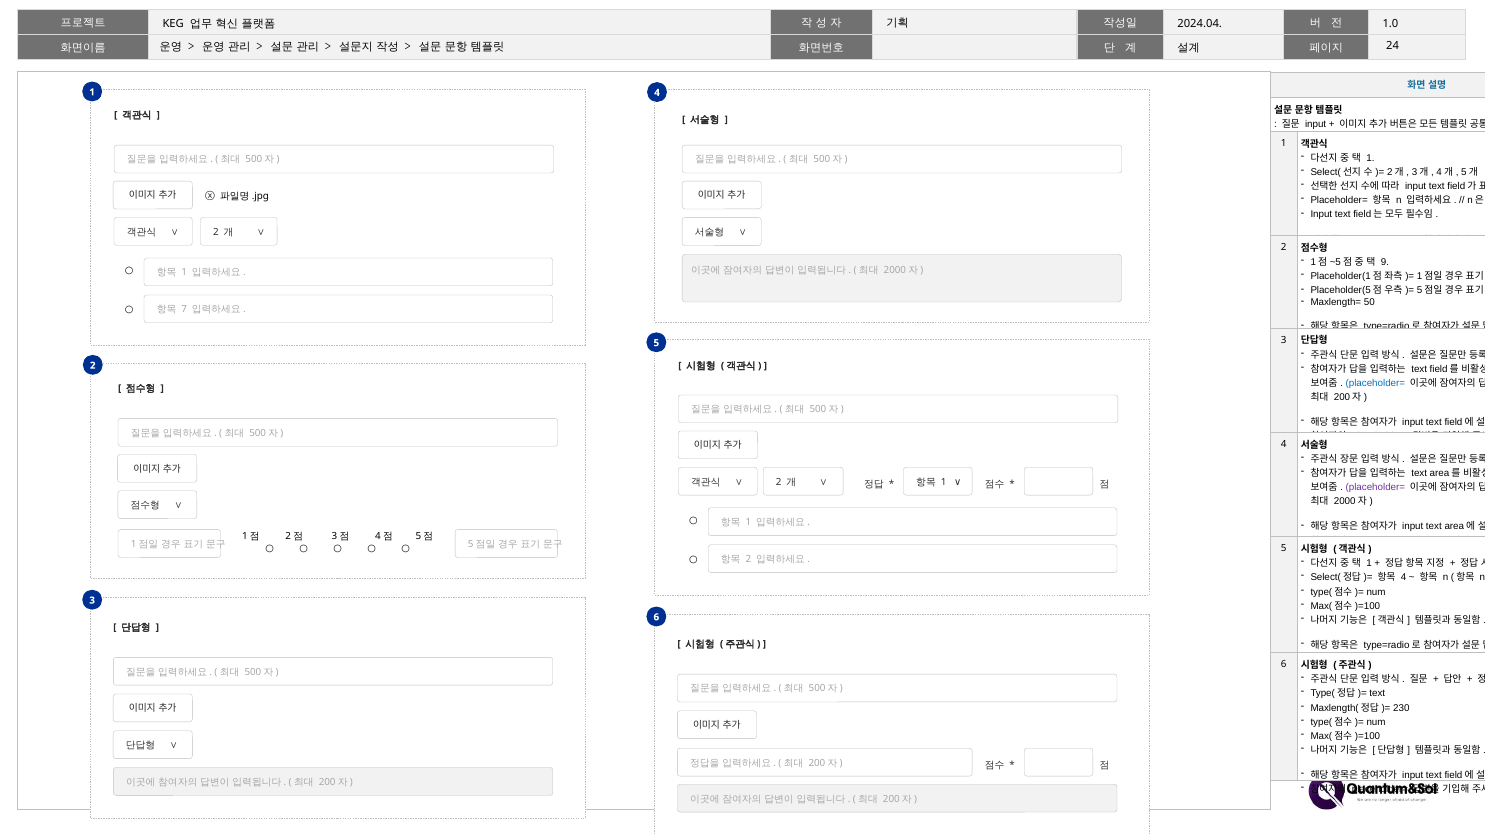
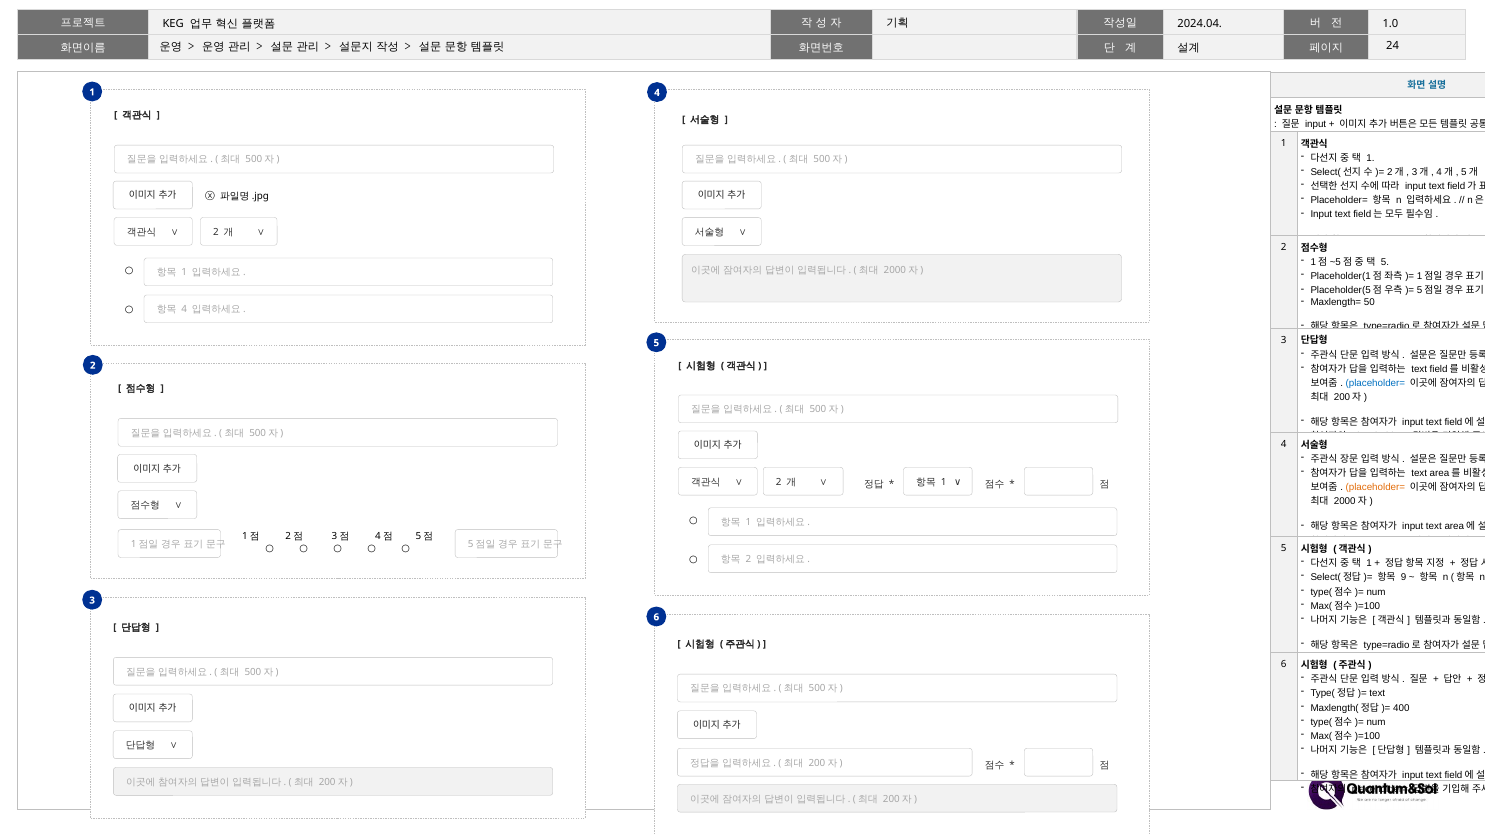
9 at (1385, 262): 9 -> 5
7 at (184, 310): 7 -> 4
placeholder= at (1375, 488) colour: purple -> orange
4 at (1404, 578): 4 -> 9
230: 230 -> 400
